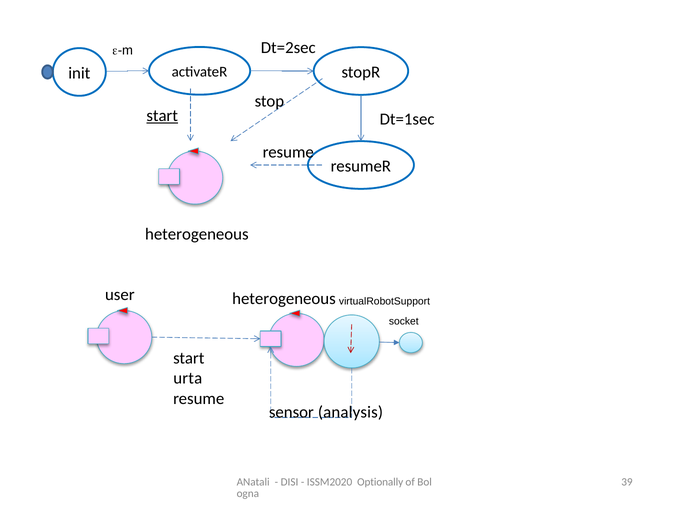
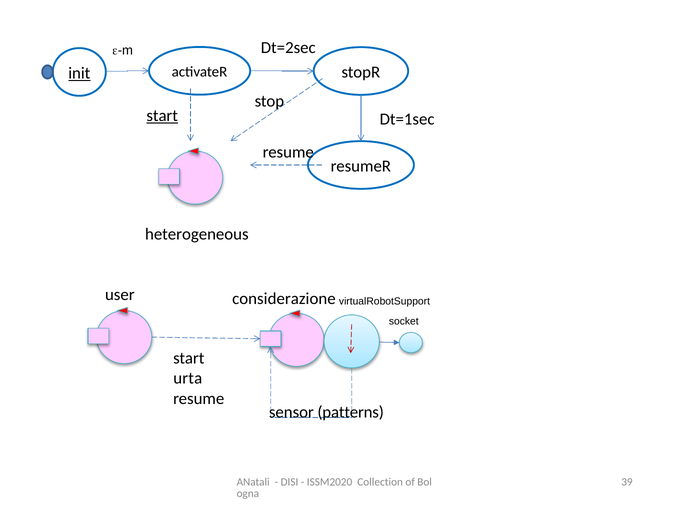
init underline: none -> present
heterogeneous at (284, 299): heterogeneous -> considerazione
analysis: analysis -> patterns
Optionally: Optionally -> Collection
